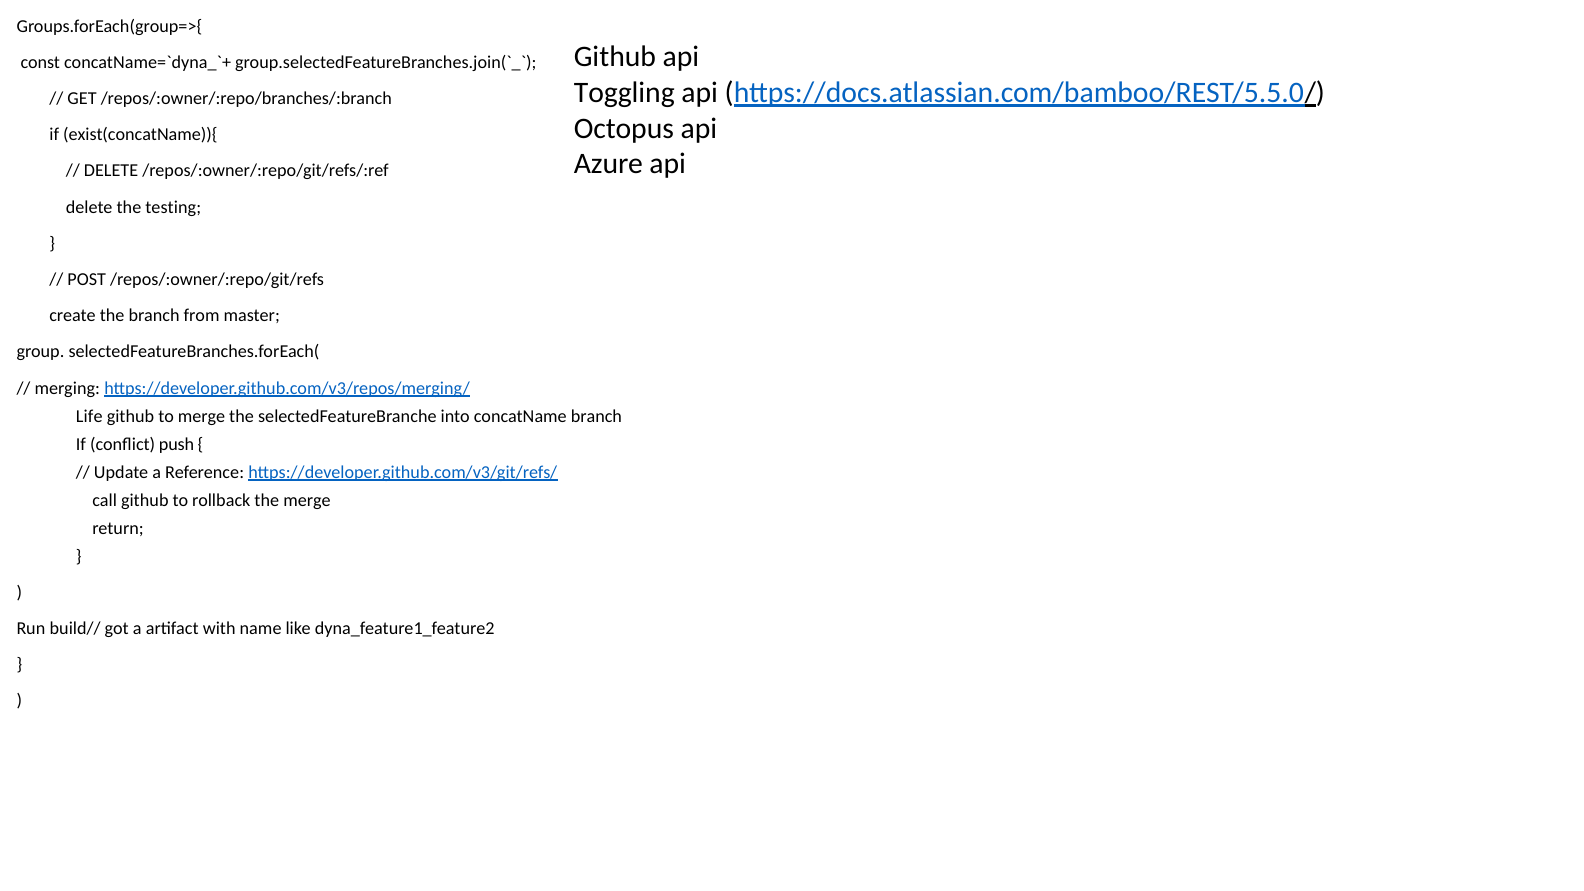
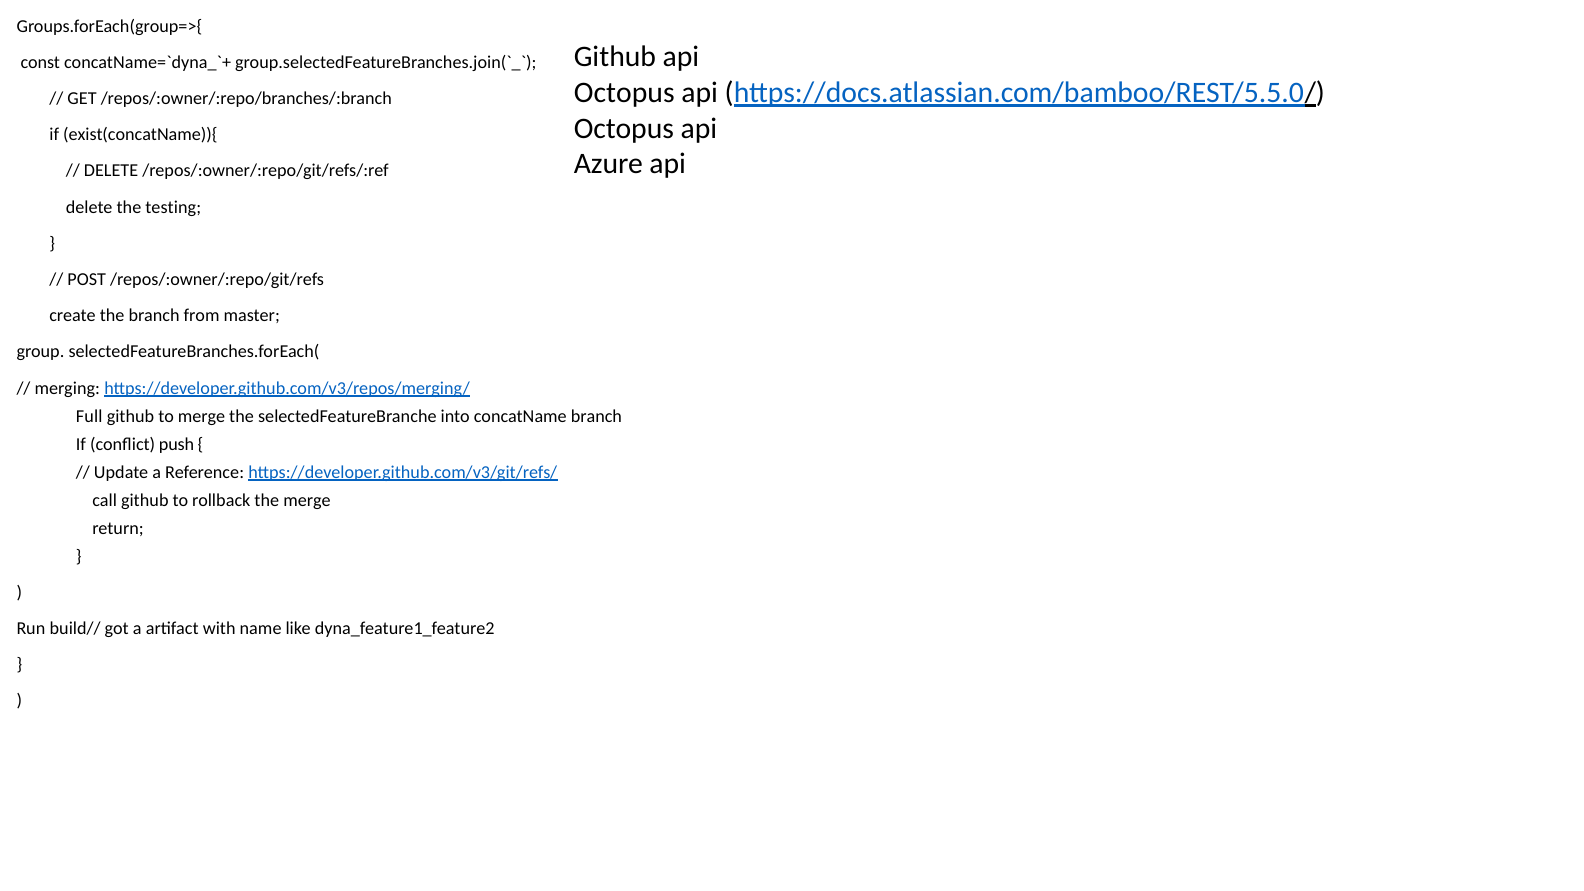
Toggling at (624, 92): Toggling -> Octopus
Life: Life -> Full
